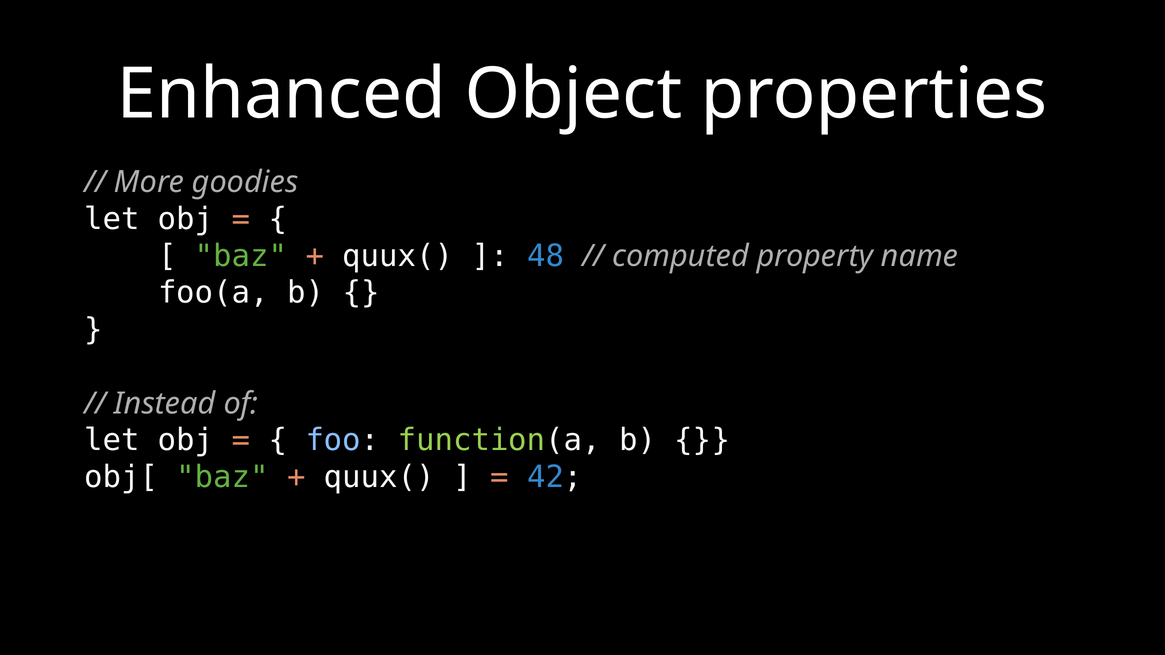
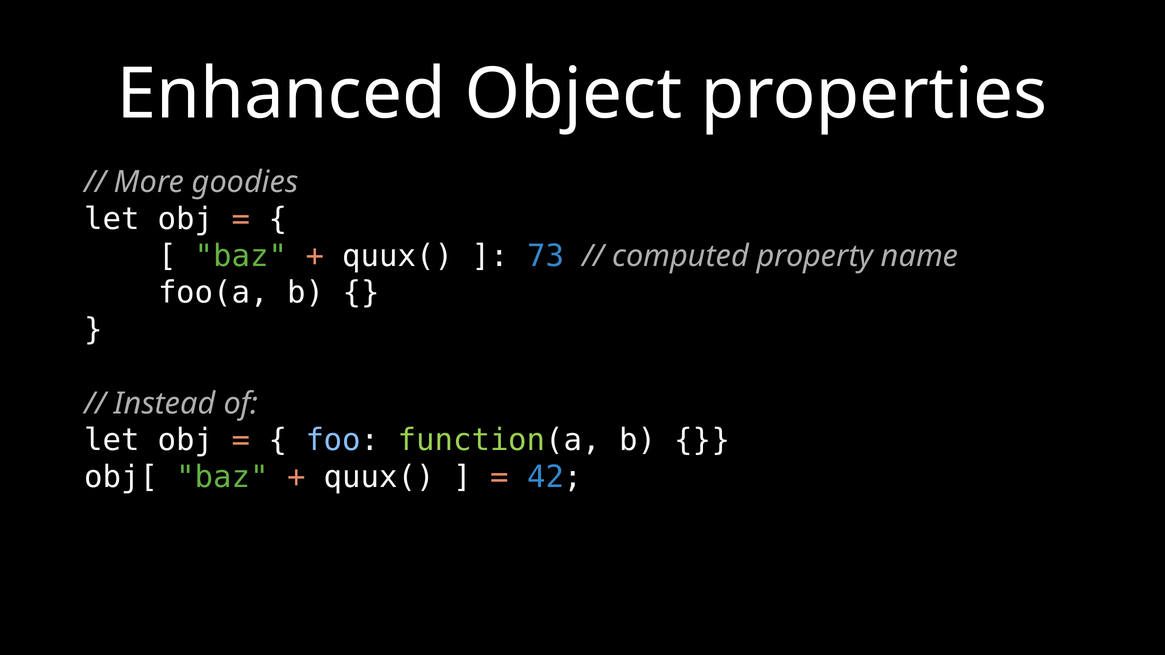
48: 48 -> 73
